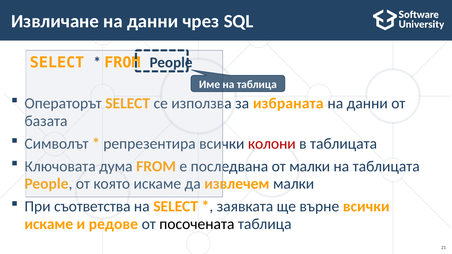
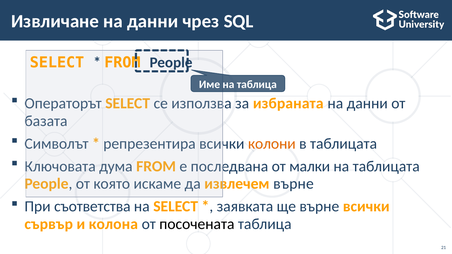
колони colour: red -> orange
малки at (294, 184): малки -> върне
искаме at (49, 224): искаме -> сървър
редове: редове -> колона
